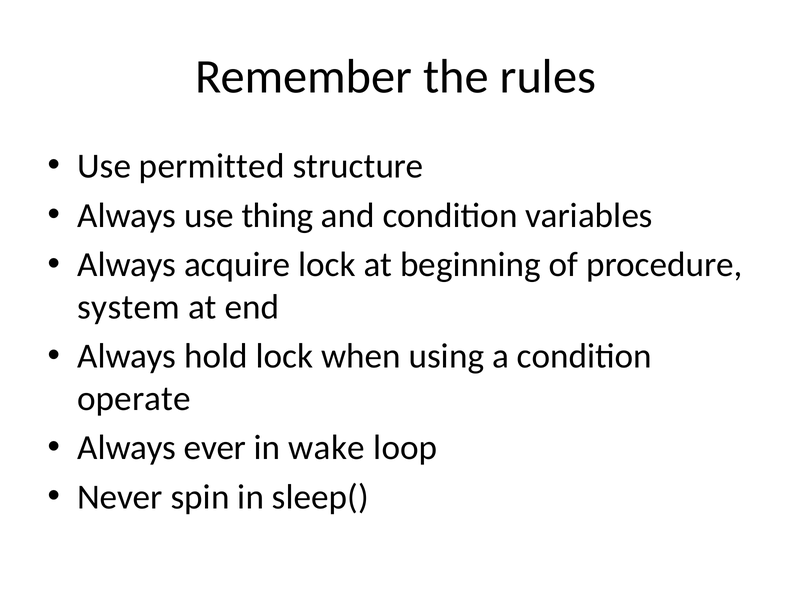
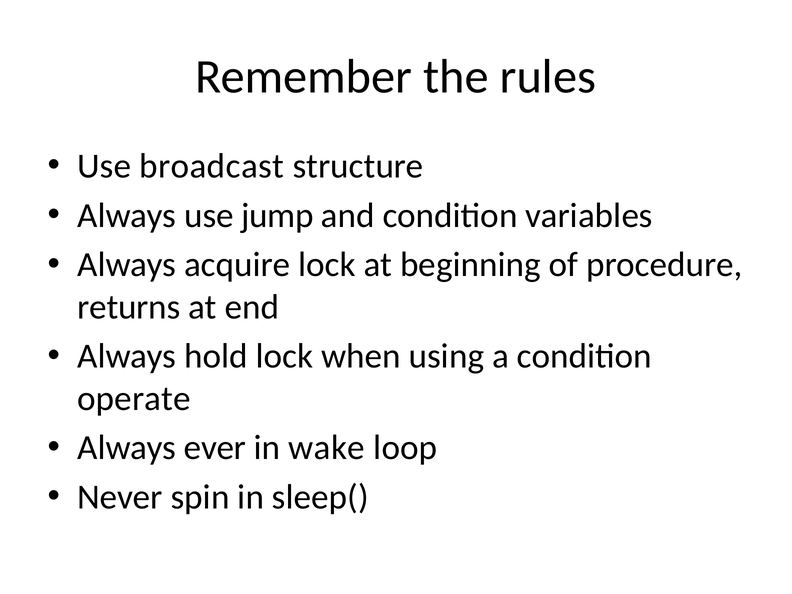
permitted: permitted -> broadcast
thing: thing -> jump
system: system -> returns
